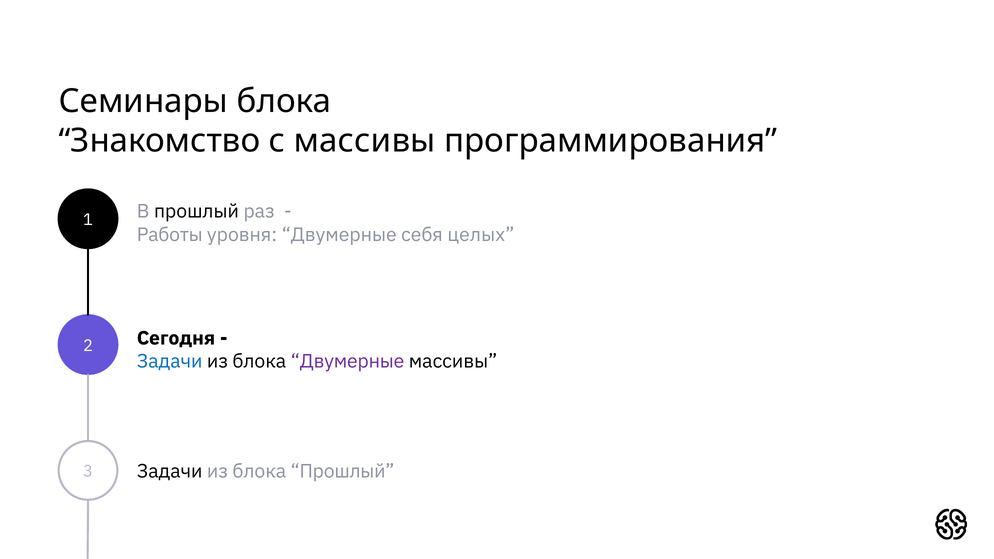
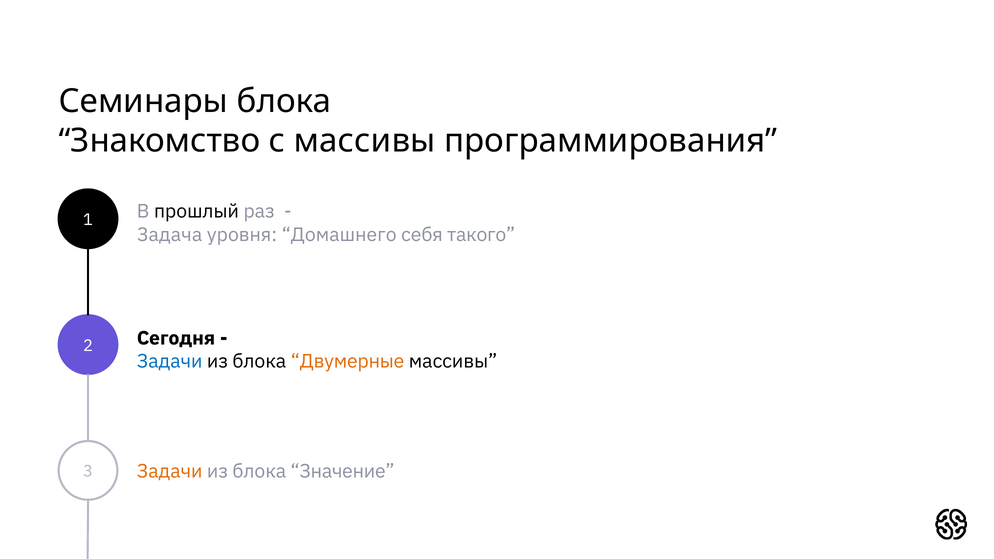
Работы: Работы -> Задача
уровня Двумерные: Двумерные -> Домашнего
целых: целых -> такого
Двумерные at (348, 361) colour: purple -> orange
Задачи at (170, 472) colour: black -> orange
блока Прошлый: Прошлый -> Значение
